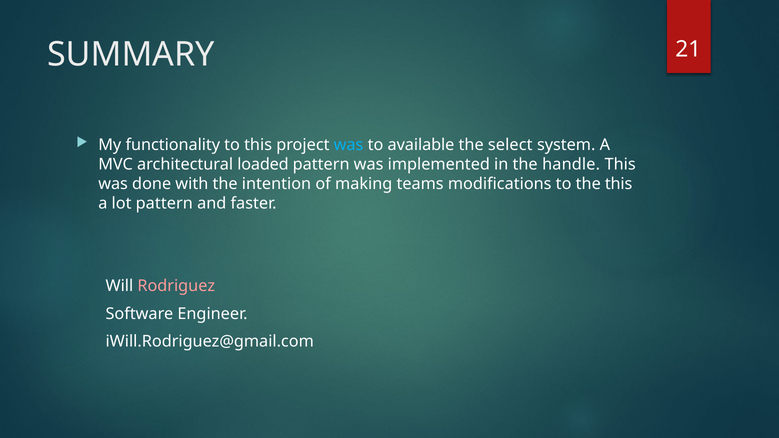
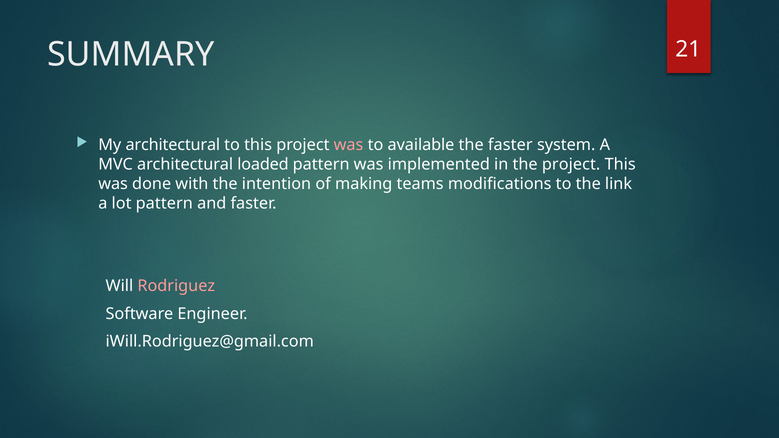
My functionality: functionality -> architectural
was at (349, 145) colour: light blue -> pink
the select: select -> faster
the handle: handle -> project
the this: this -> link
